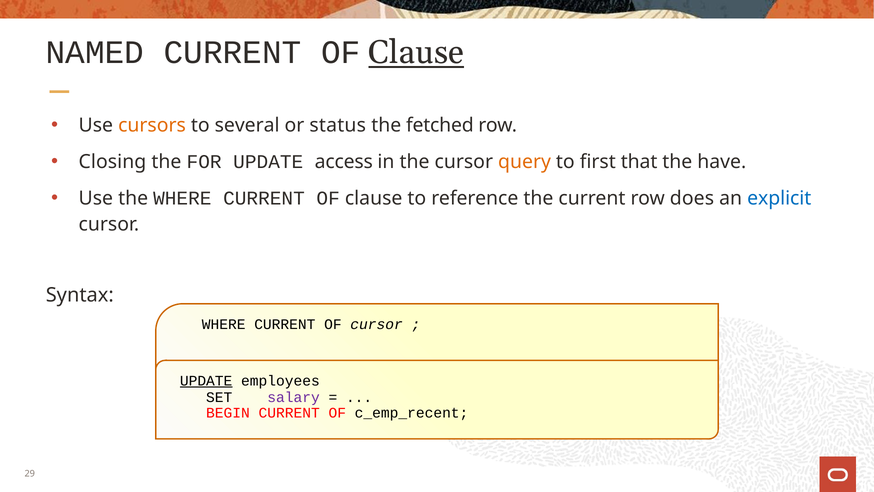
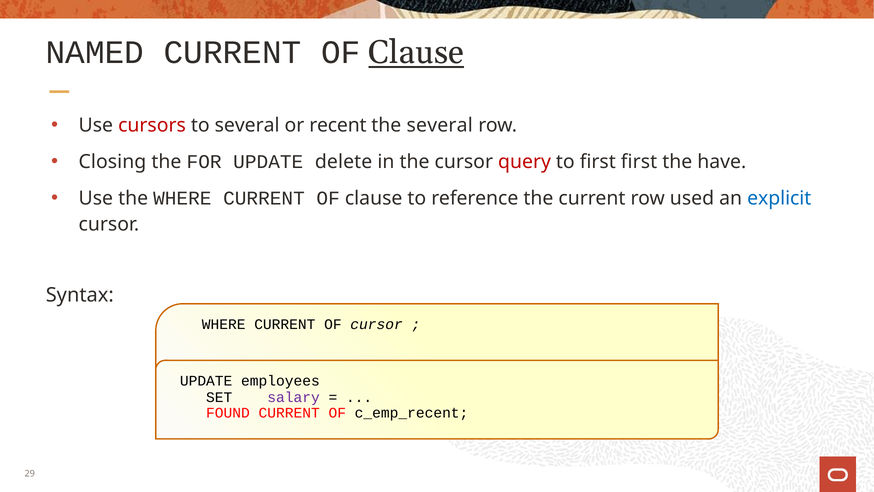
cursors colour: orange -> red
status: status -> recent
the fetched: fetched -> several
access: access -> delete
query colour: orange -> red
first that: that -> first
does: does -> used
UPDATE at (206, 381) underline: present -> none
BEGIN: BEGIN -> FOUND
